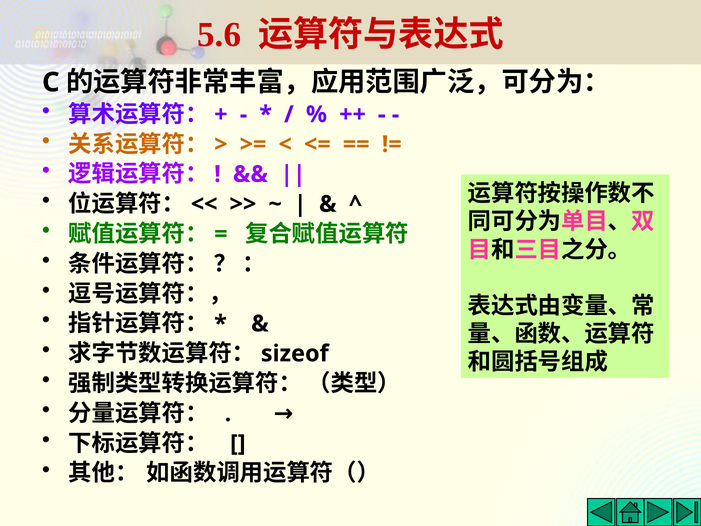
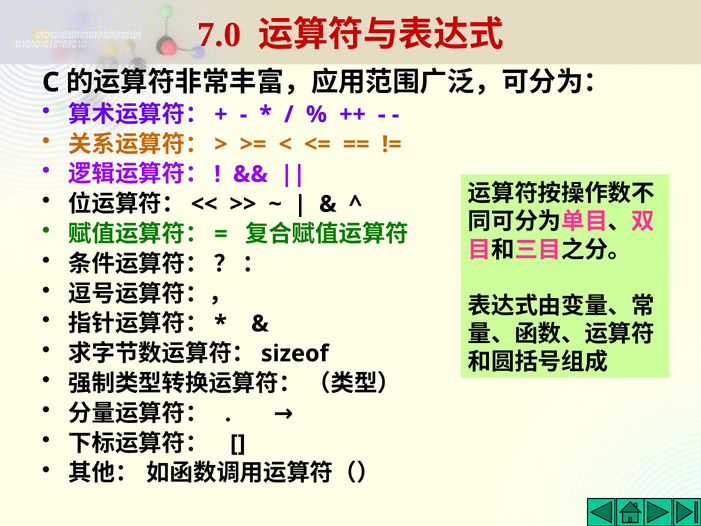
5.6: 5.6 -> 7.0
